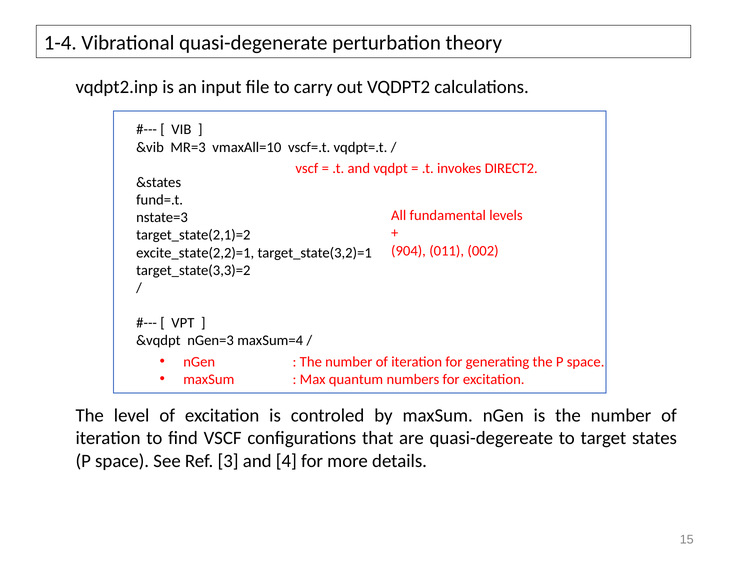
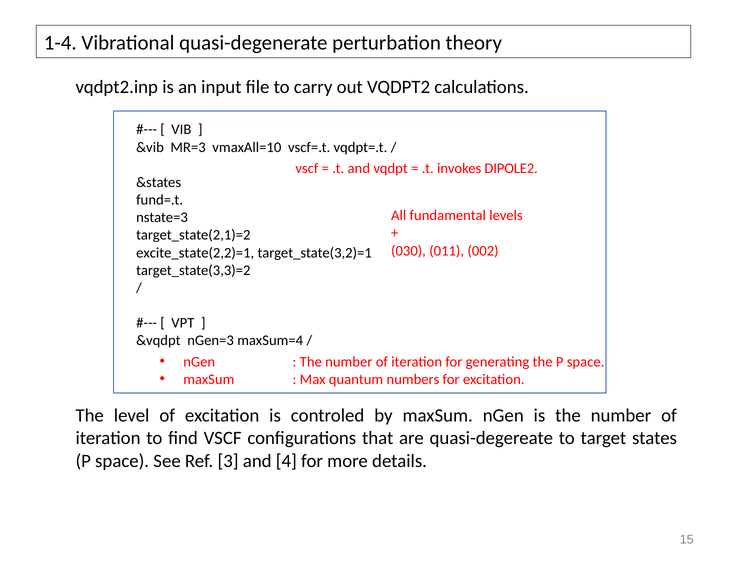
DIRECT2: DIRECT2 -> DIPOLE2
904: 904 -> 030
